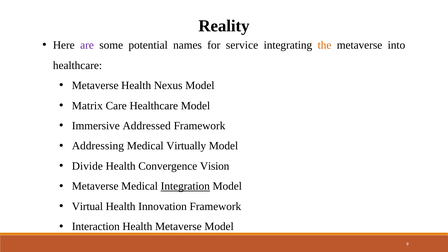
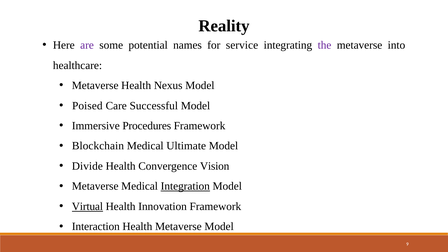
the colour: orange -> purple
Matrix: Matrix -> Poised
Care Healthcare: Healthcare -> Successful
Addressed: Addressed -> Procedures
Addressing: Addressing -> Blockchain
Virtually: Virtually -> Ultimate
Virtual underline: none -> present
